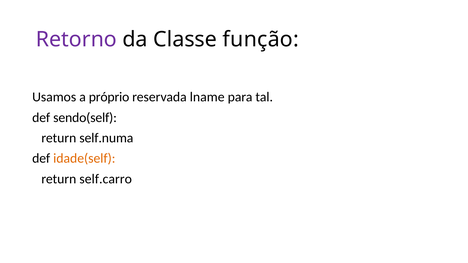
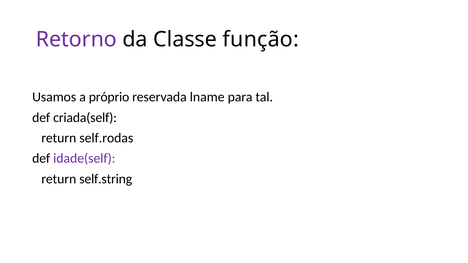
sendo(self: sendo(self -> criada(self
self.numa: self.numa -> self.rodas
idade(self colour: orange -> purple
self.carro: self.carro -> self.string
